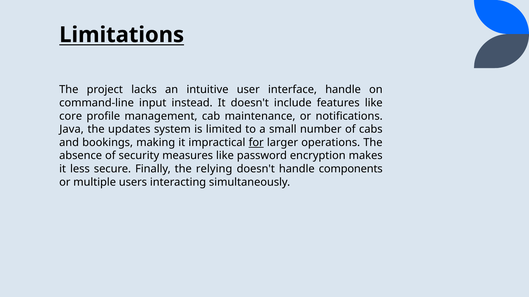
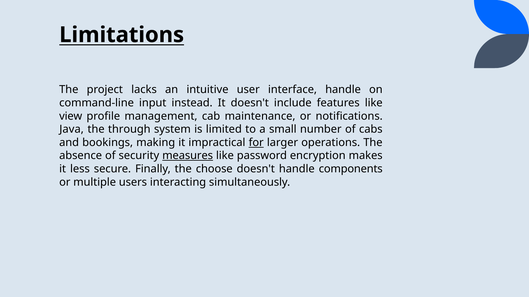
core: core -> view
updates: updates -> through
measures underline: none -> present
relying: relying -> choose
